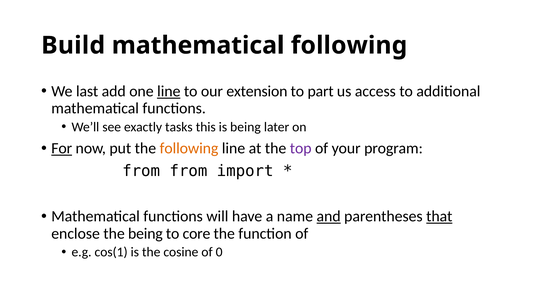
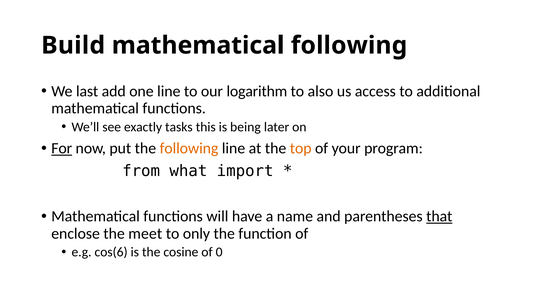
line at (169, 91) underline: present -> none
extension: extension -> logarithm
part: part -> also
top colour: purple -> orange
from from: from -> what
and underline: present -> none
the being: being -> meet
core: core -> only
cos(1: cos(1 -> cos(6
